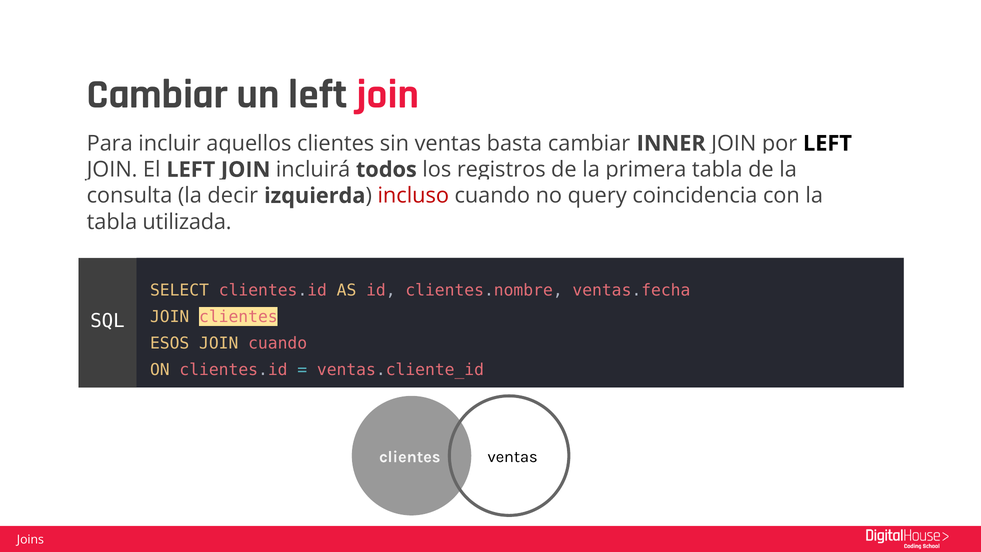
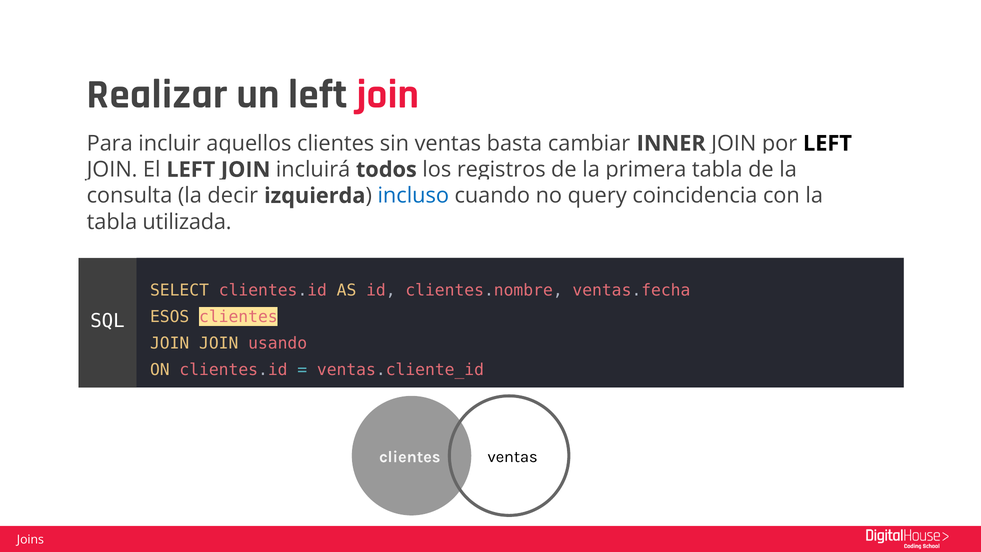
Cambiar at (157, 94): Cambiar -> Realizar
incluso colour: red -> blue
JOIN at (170, 317): JOIN -> ESOS
ESOS at (170, 343): ESOS -> JOIN
JOIN cuando: cuando -> usando
